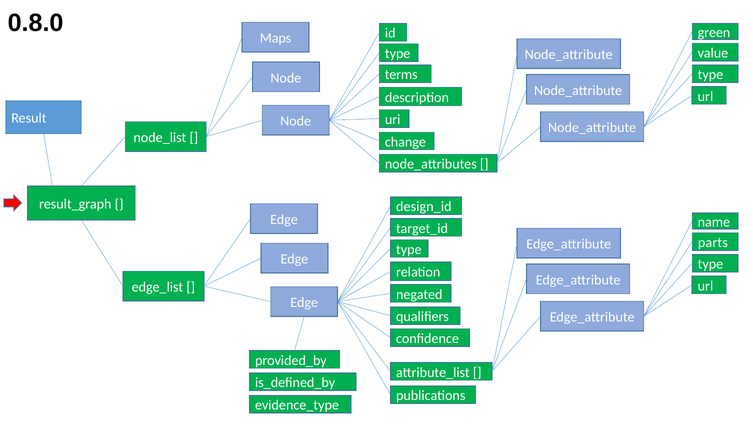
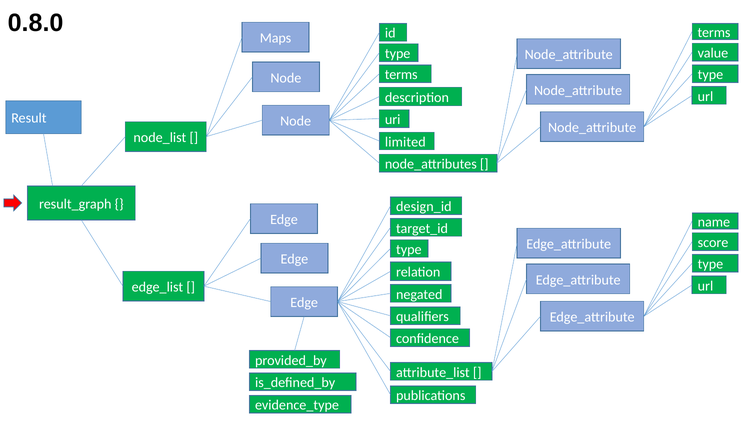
green at (714, 32): green -> terms
change: change -> limited
parts: parts -> score
